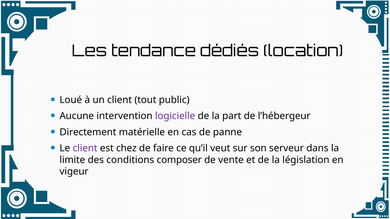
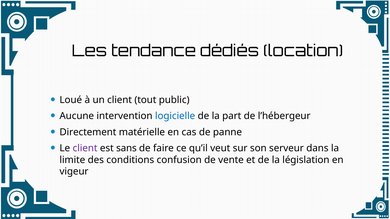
logicielle colour: purple -> blue
chez: chez -> sans
composer: composer -> confusion
